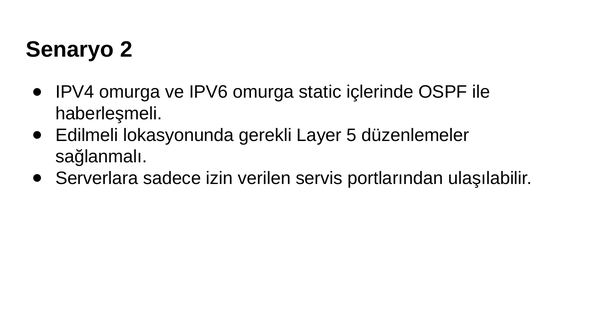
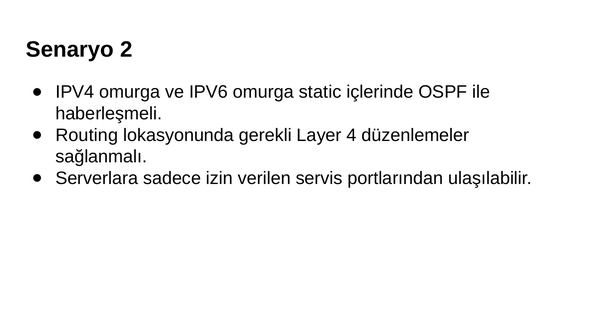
Edilmeli: Edilmeli -> Routing
5: 5 -> 4
